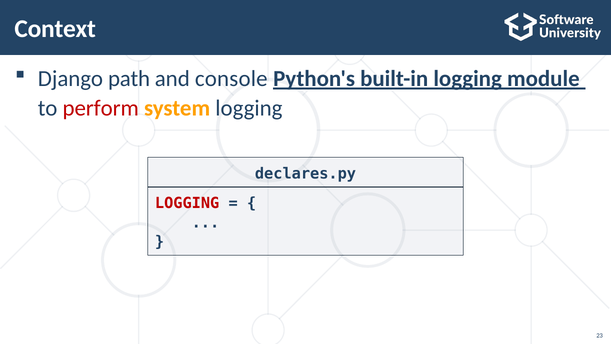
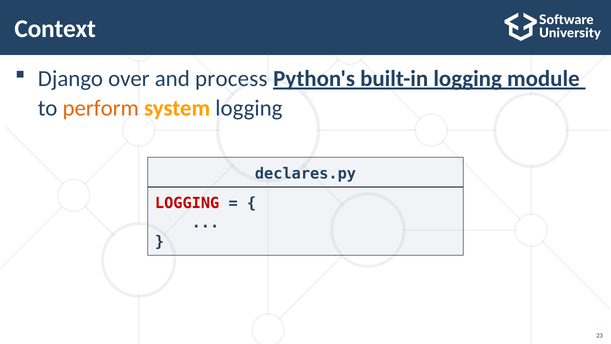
path: path -> over
console: console -> process
perform colour: red -> orange
